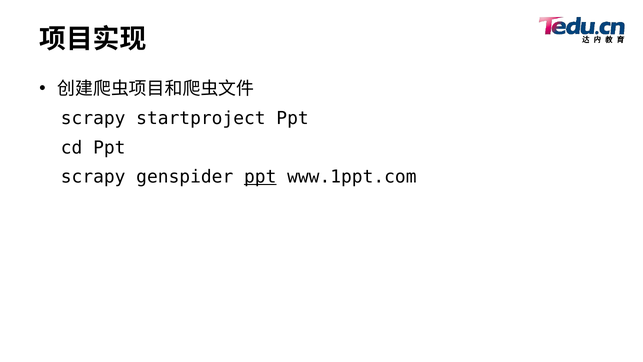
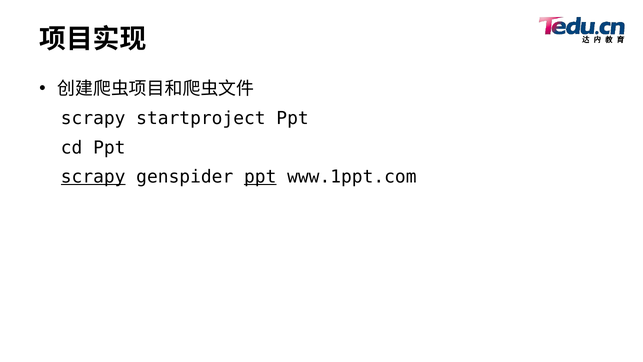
scrapy at (93, 177) underline: none -> present
